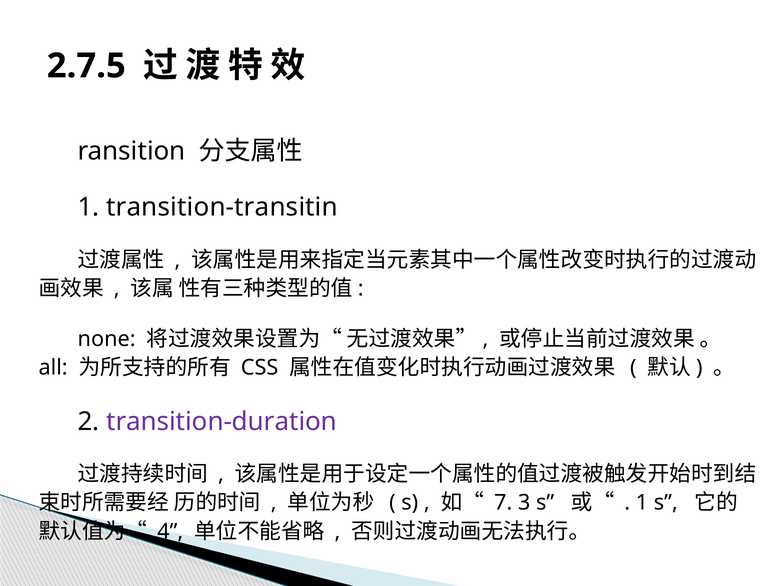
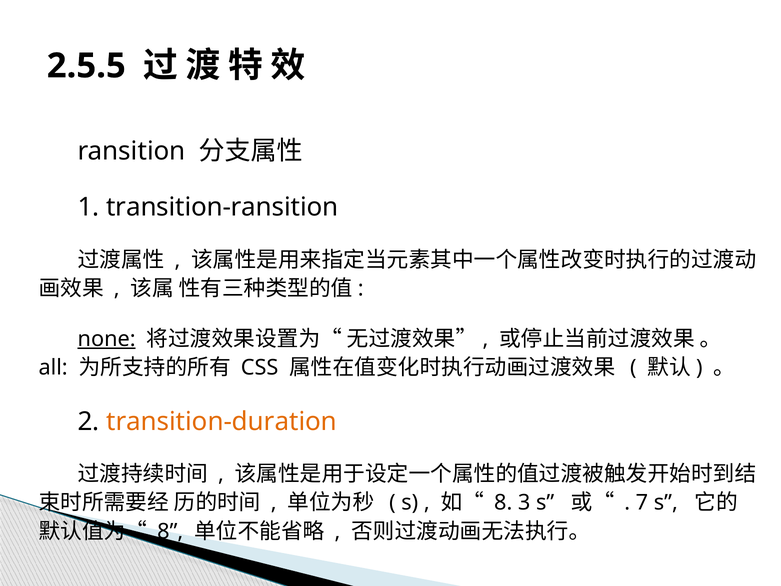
2.7.5: 2.7.5 -> 2.5.5
transition-transitin: transition-transitin -> transition-ransition
none underline: none -> present
transition-duration colour: purple -> orange
7 at (503, 502): 7 -> 8
1 at (642, 502): 1 -> 7
4 at (170, 531): 4 -> 8
